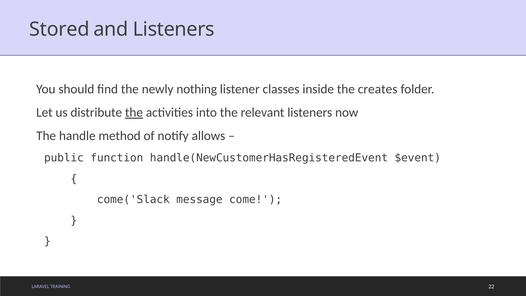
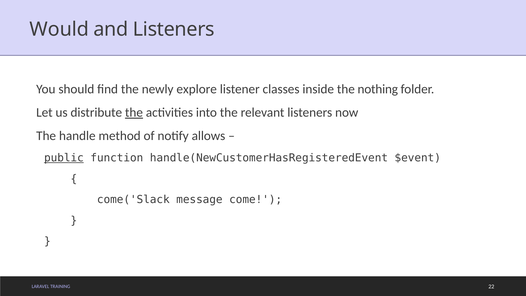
Stored: Stored -> Would
nothing: nothing -> explore
creates: creates -> nothing
public underline: none -> present
